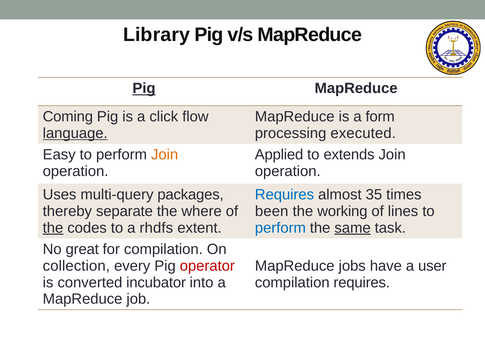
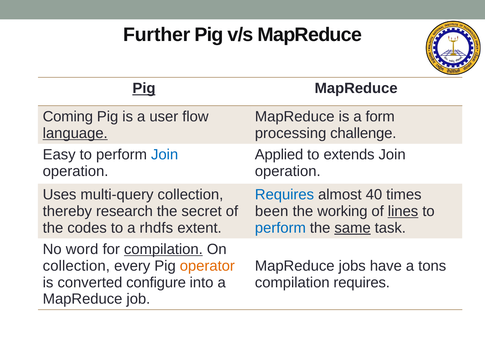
Library: Library -> Further
click: click -> user
executed: executed -> challenge
Join at (165, 155) colour: orange -> blue
multi-query packages: packages -> collection
35: 35 -> 40
separate: separate -> research
where: where -> secret
lines underline: none -> present
the at (53, 228) underline: present -> none
great: great -> word
compilation at (163, 249) underline: none -> present
operator colour: red -> orange
user: user -> tons
incubator: incubator -> configure
